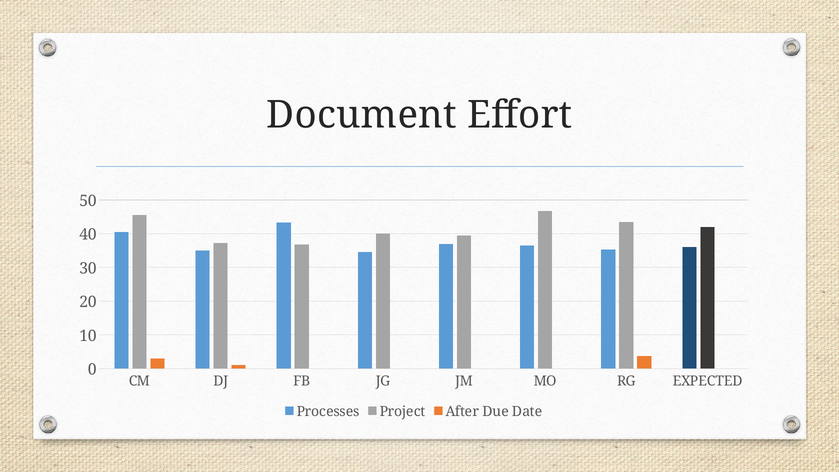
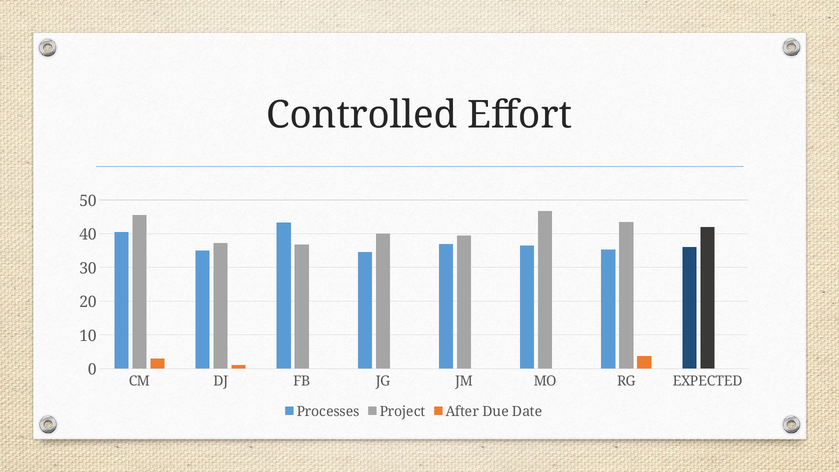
Document: Document -> Controlled
